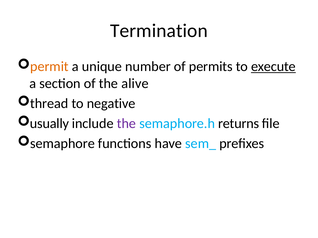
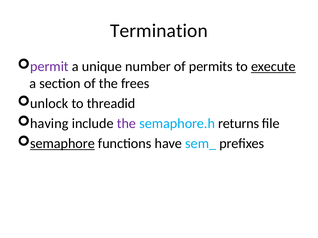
permit colour: orange -> purple
alive: alive -> frees
thread: thread -> unlock
negative: negative -> threadid
usually: usually -> having
semaphore underline: none -> present
